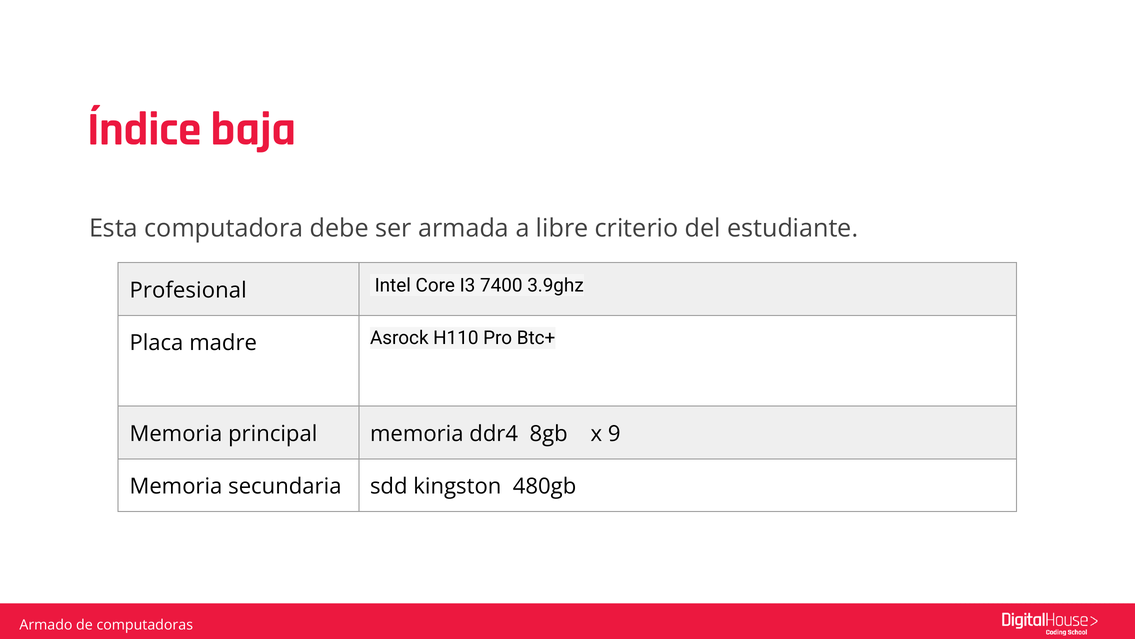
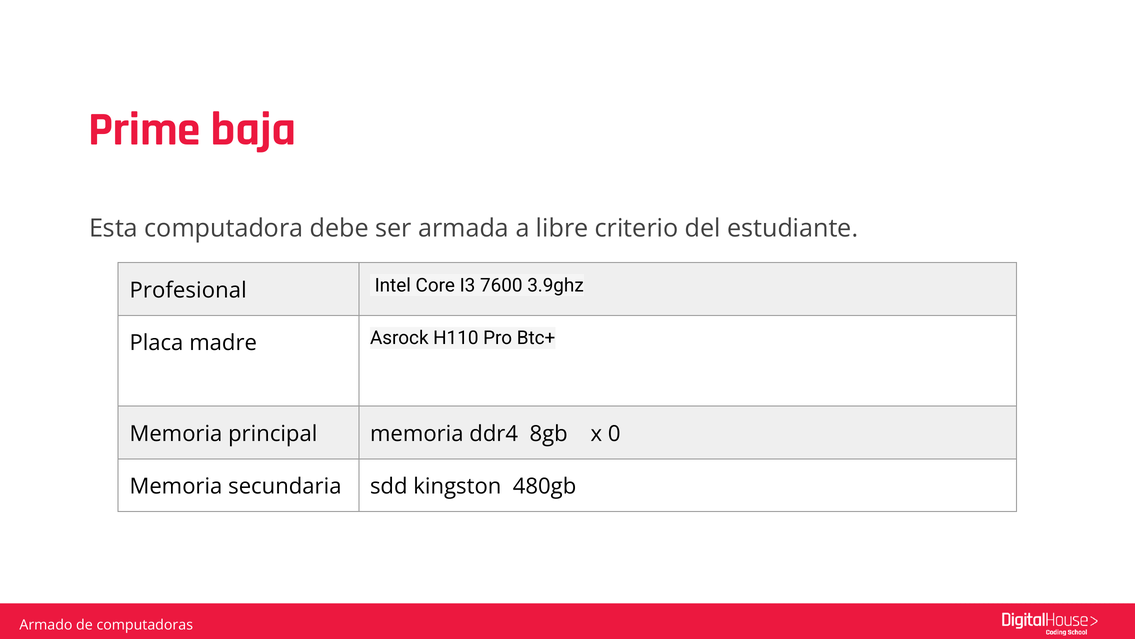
Índice: Índice -> Prime
7400: 7400 -> 7600
9: 9 -> 0
